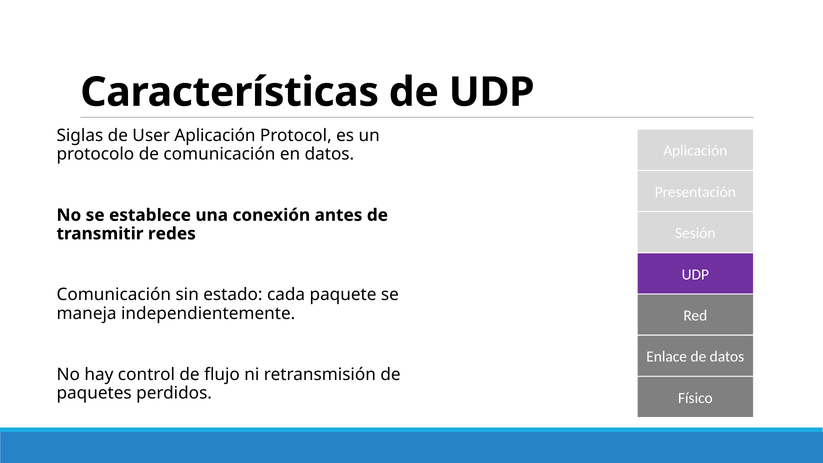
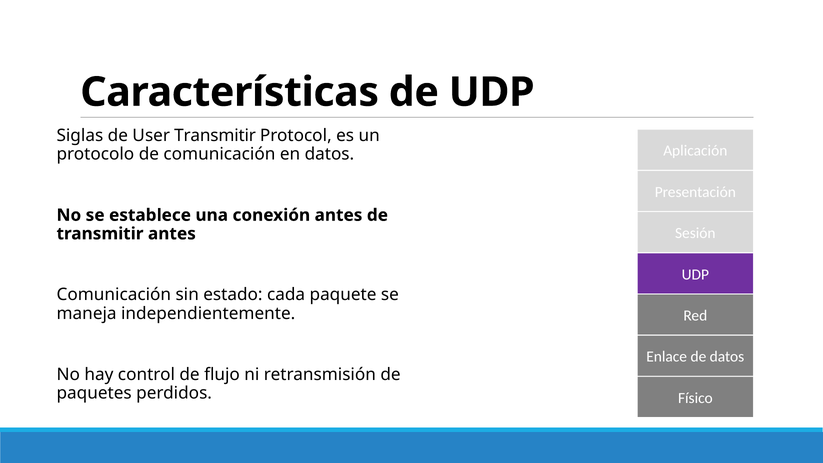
User Aplicación: Aplicación -> Transmitir
transmitir redes: redes -> antes
